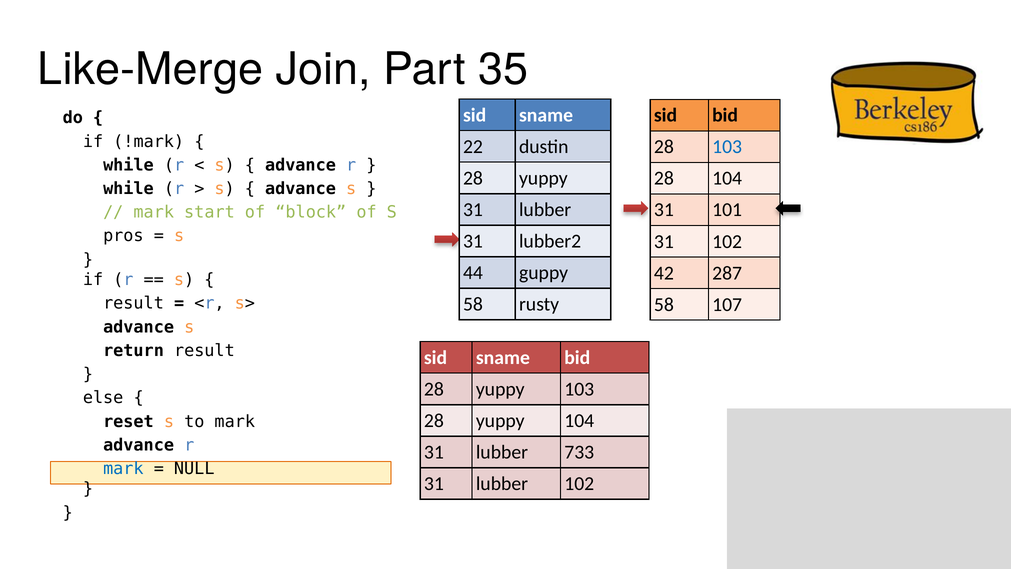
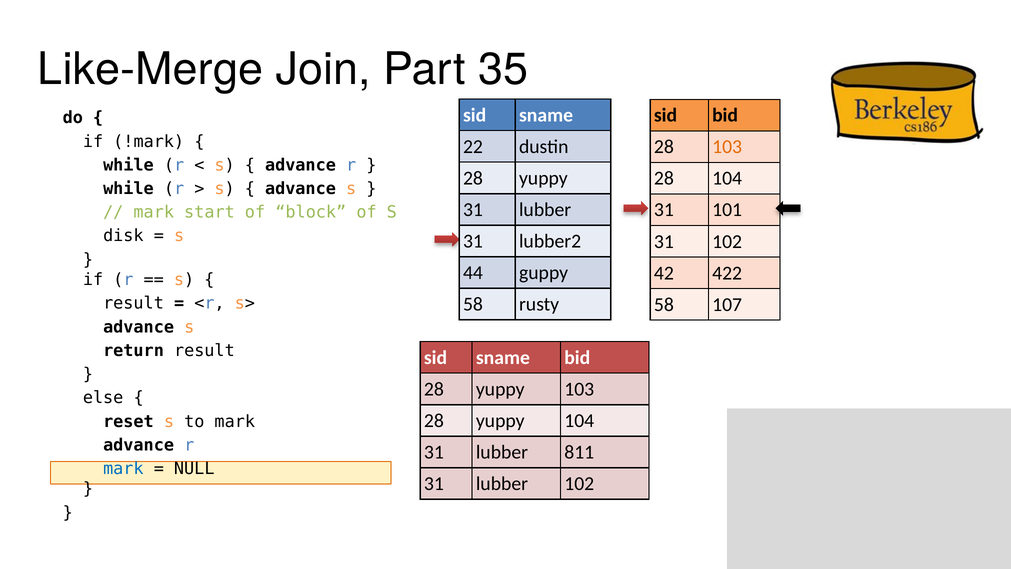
103 at (727, 147) colour: blue -> orange
pros: pros -> disk
287: 287 -> 422
733: 733 -> 811
